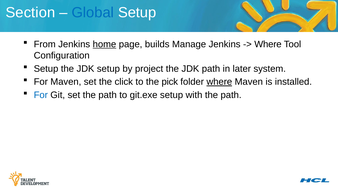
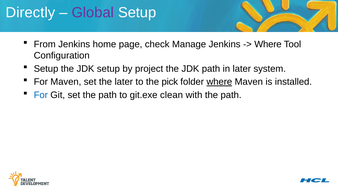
Section: Section -> Directly
Global colour: blue -> purple
home underline: present -> none
builds: builds -> check
the click: click -> later
git.exe setup: setup -> clean
